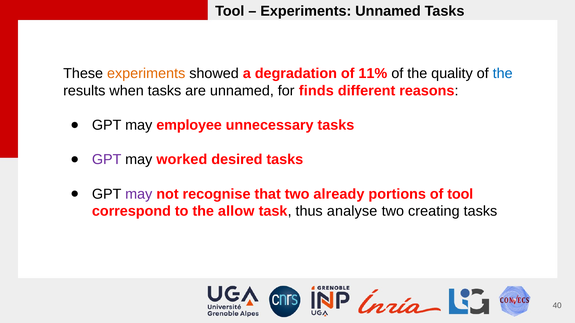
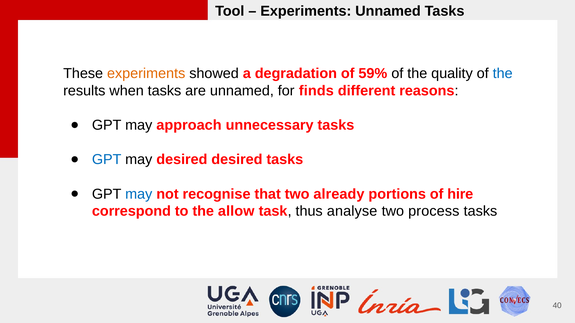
11%: 11% -> 59%
employee: employee -> approach
GPT at (107, 160) colour: purple -> blue
may worked: worked -> desired
may at (139, 194) colour: purple -> blue
of tool: tool -> hire
creating: creating -> process
